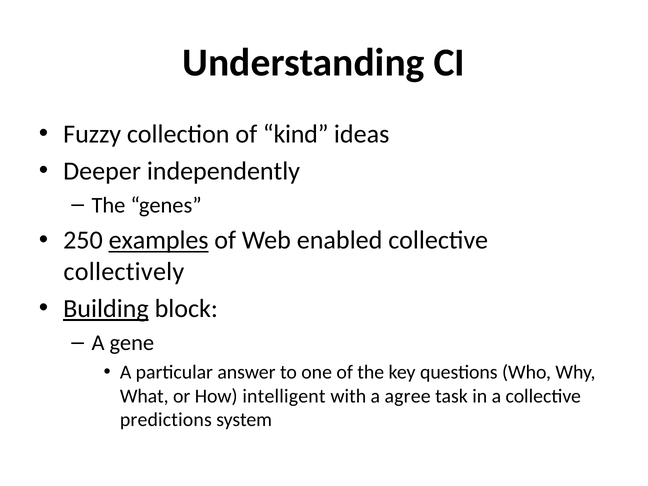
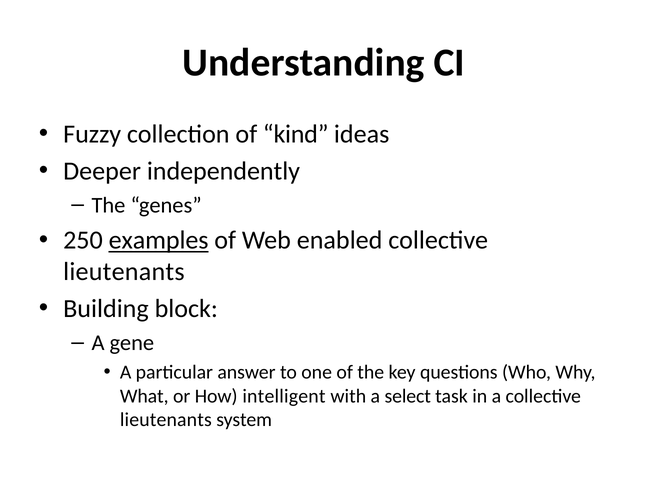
collectively at (124, 272): collectively -> lieutenants
Building underline: present -> none
agree: agree -> select
predictions at (166, 420): predictions -> lieutenants
